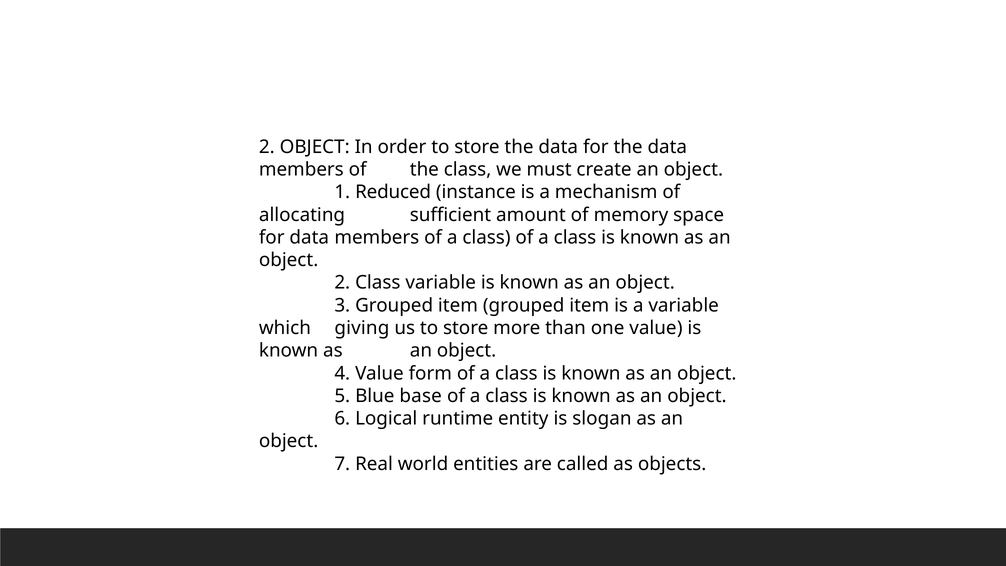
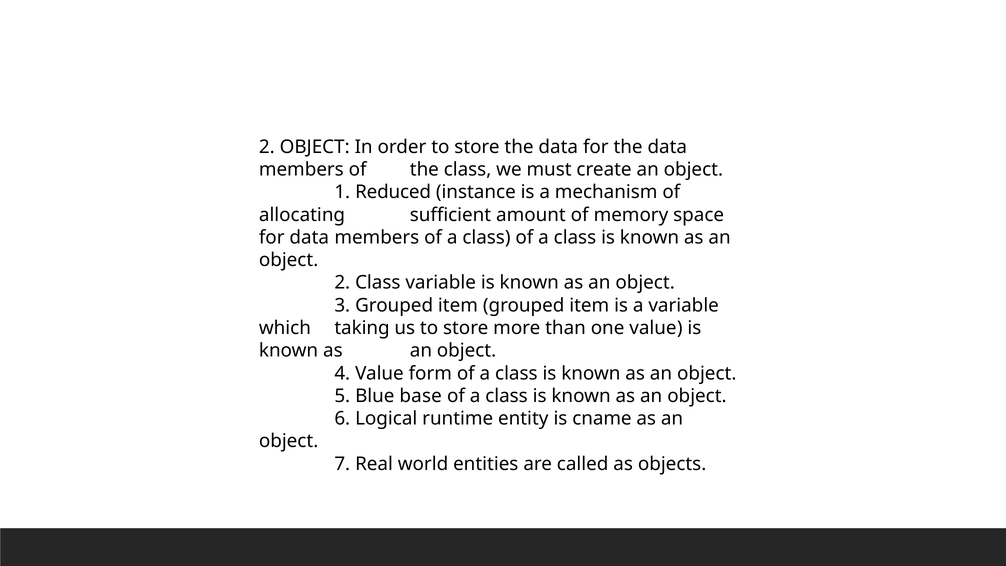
giving: giving -> taking
slogan: slogan -> cname
